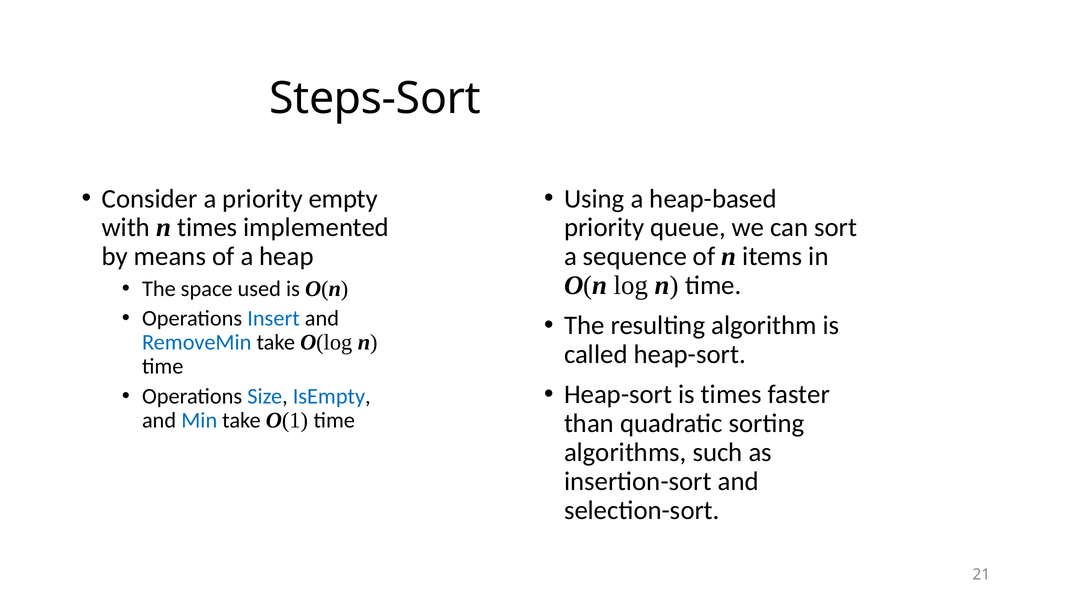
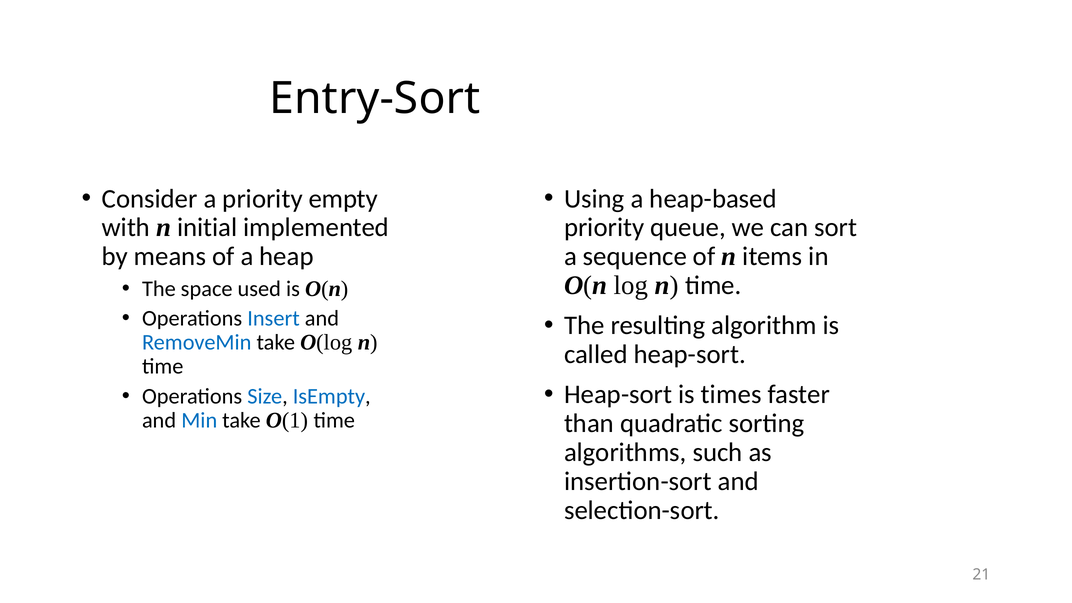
Steps-Sort: Steps-Sort -> Entry-Sort
n times: times -> initial
